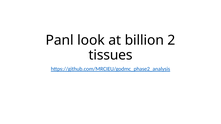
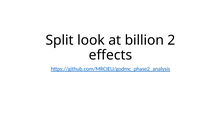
Panl: Panl -> Split
tissues: tissues -> effects
